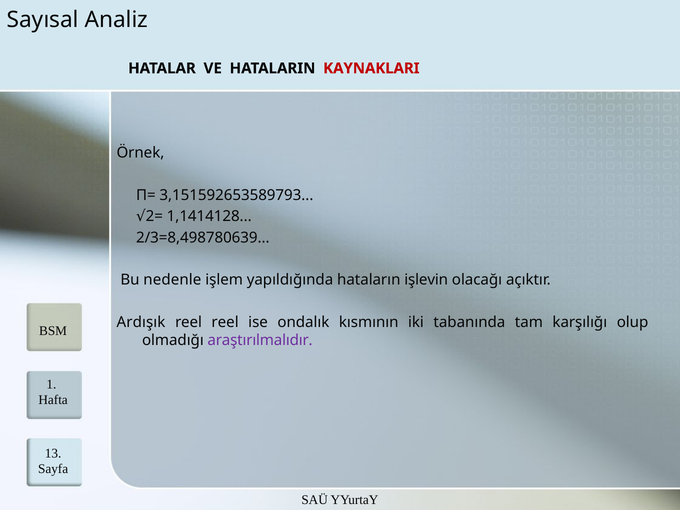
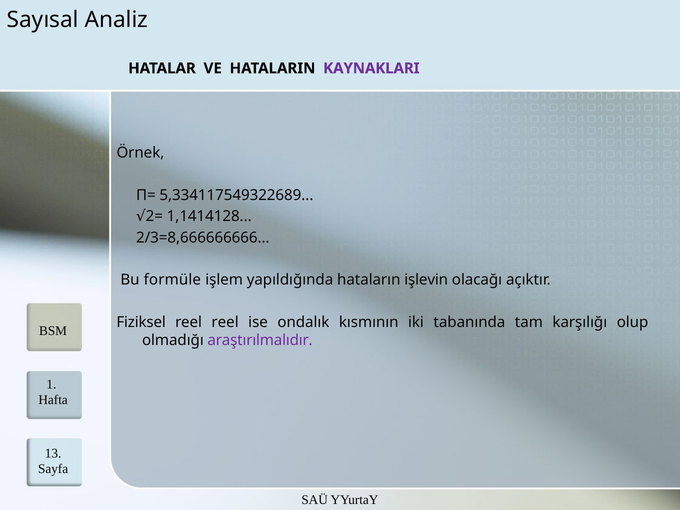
KAYNAKLARI colour: red -> purple
3,151592653589793: 3,151592653589793 -> 5,334117549322689
2/3=8,498780639: 2/3=8,498780639 -> 2/3=8,666666666
nedenle: nedenle -> formüle
Ardışık: Ardışık -> Fiziksel
